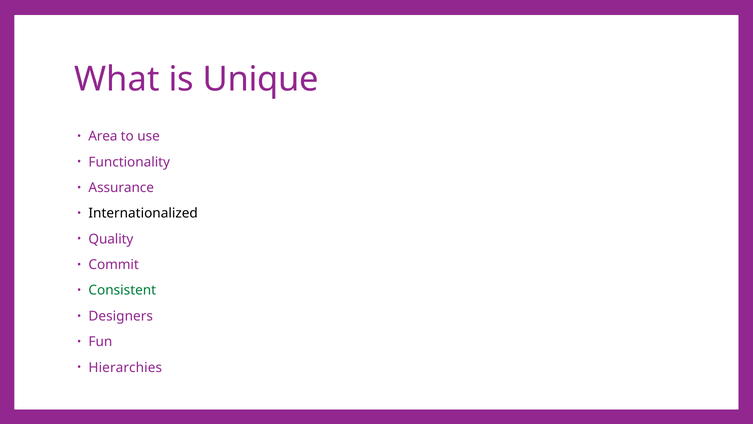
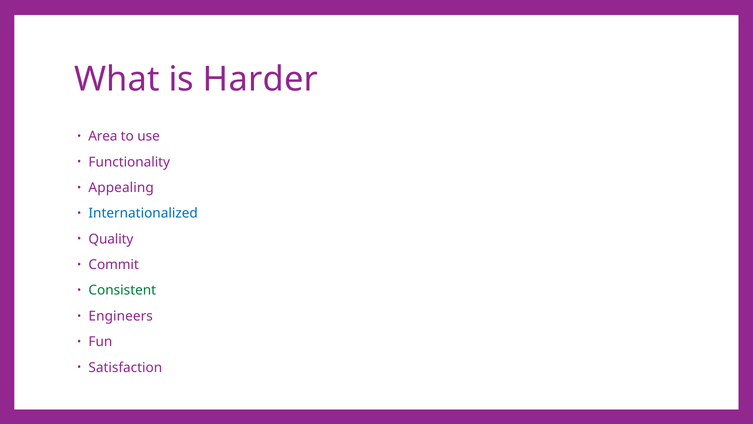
Unique: Unique -> Harder
Assurance: Assurance -> Appealing
Internationalized colour: black -> blue
Designers: Designers -> Engineers
Hierarchies: Hierarchies -> Satisfaction
